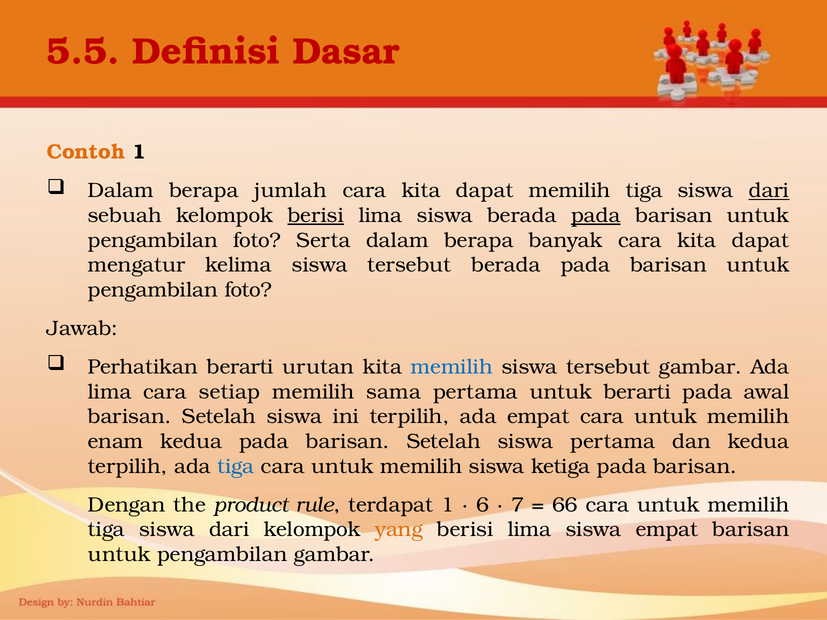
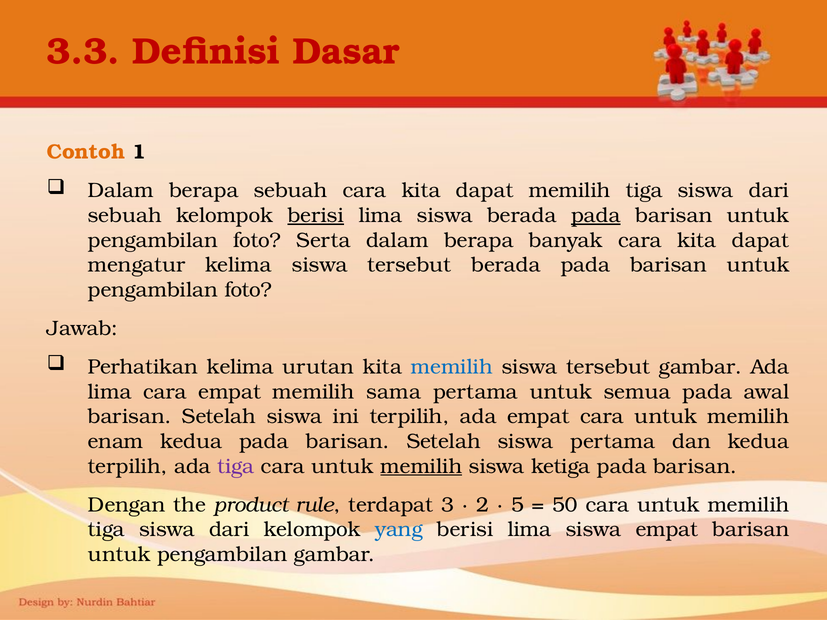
5.5: 5.5 -> 3.3
berapa jumlah: jumlah -> sebuah
dari at (769, 191) underline: present -> none
Perhatikan berarti: berarti -> kelima
cara setiap: setiap -> empat
untuk berarti: berarti -> semua
tiga at (236, 466) colour: blue -> purple
memilih at (421, 466) underline: none -> present
terdapat 1: 1 -> 3
6: 6 -> 2
7: 7 -> 5
66: 66 -> 50
yang colour: orange -> blue
